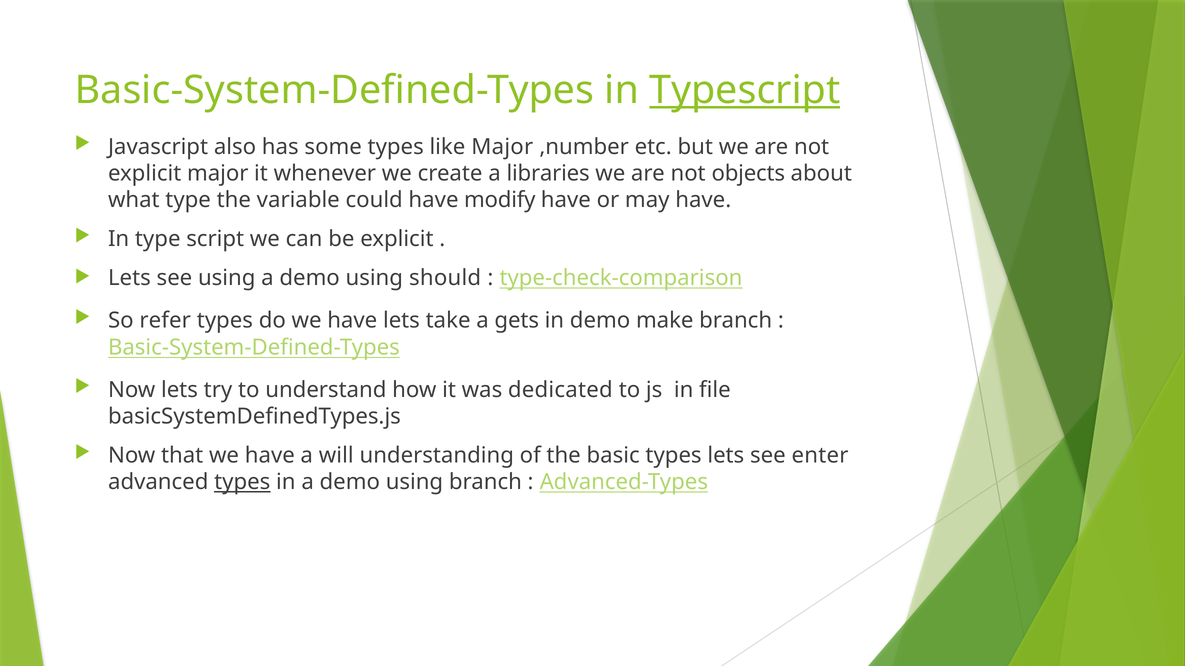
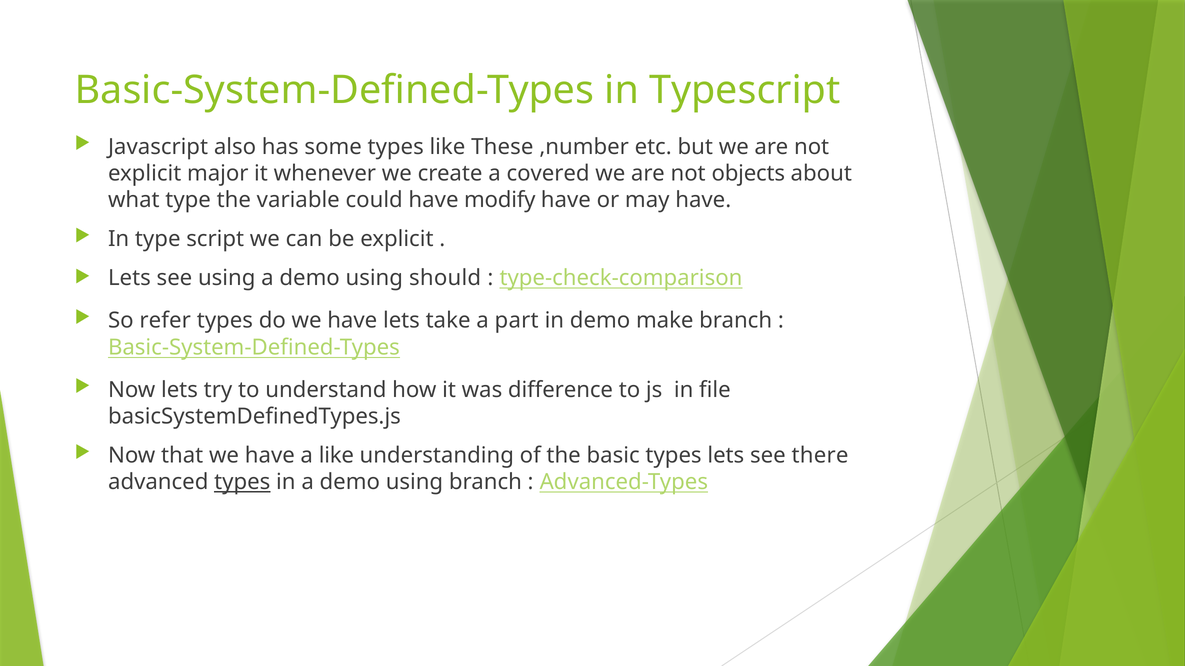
Typescript underline: present -> none
like Major: Major -> These
libraries: libraries -> covered
gets: gets -> part
dedicated: dedicated -> difference
a will: will -> like
enter: enter -> there
